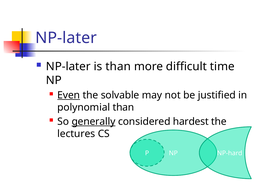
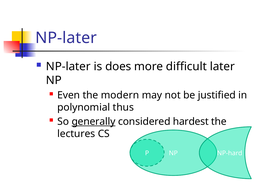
is than: than -> does
time: time -> later
Even underline: present -> none
solvable: solvable -> modern
polynomial than: than -> thus
